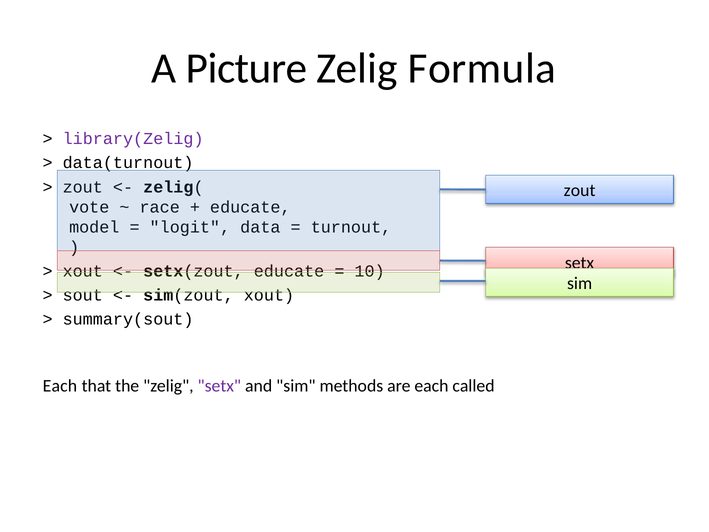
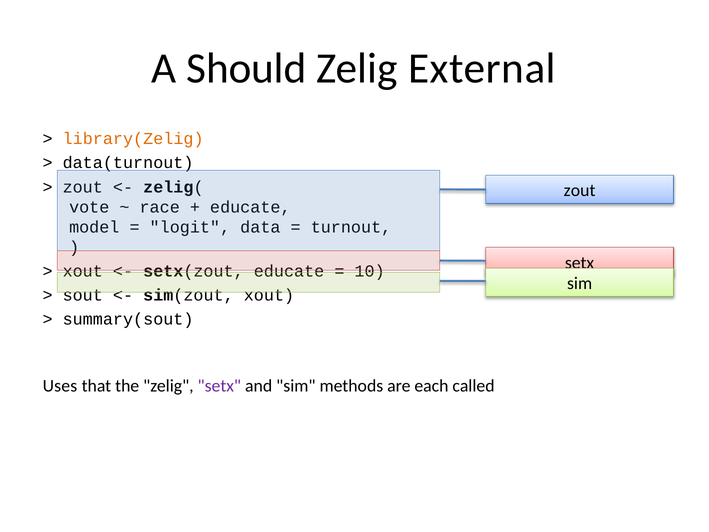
Picture: Picture -> Should
Formula: Formula -> External
library(Zelig colour: purple -> orange
Each at (60, 385): Each -> Uses
